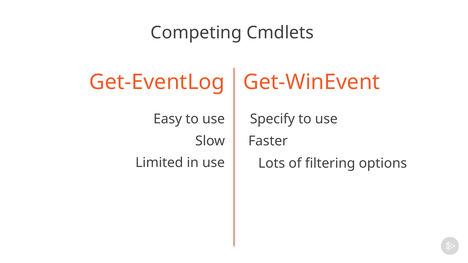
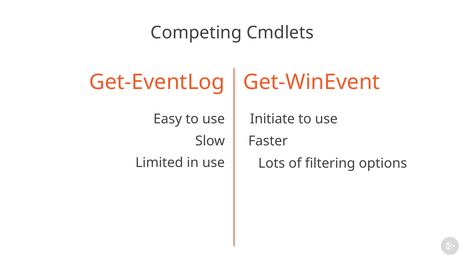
Specify: Specify -> Initiate
